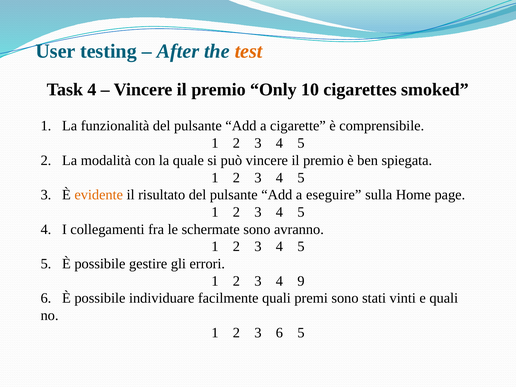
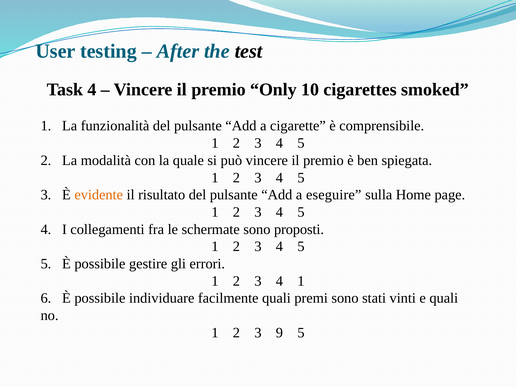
test colour: orange -> black
avranno: avranno -> proposti
4 9: 9 -> 1
3 6: 6 -> 9
